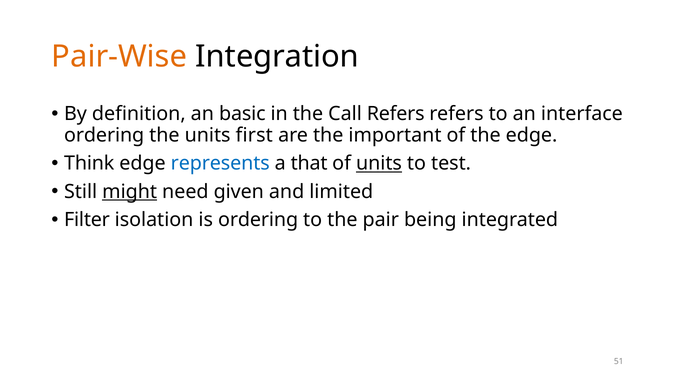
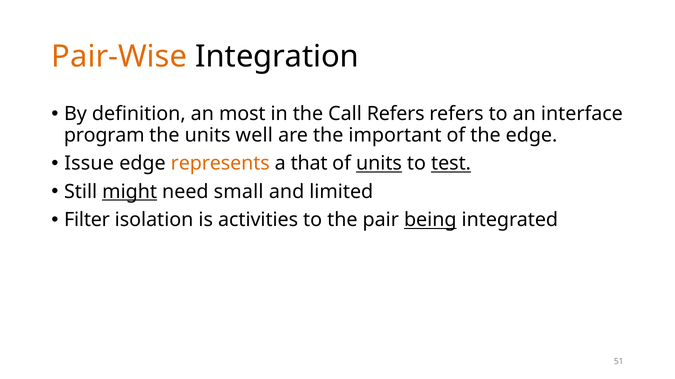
basic: basic -> most
ordering at (104, 135): ordering -> program
first: first -> well
Think: Think -> Issue
represents colour: blue -> orange
test underline: none -> present
given: given -> small
is ordering: ordering -> activities
being underline: none -> present
